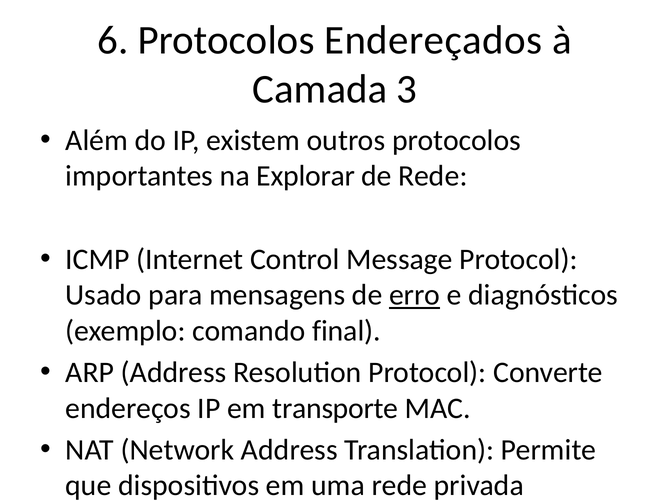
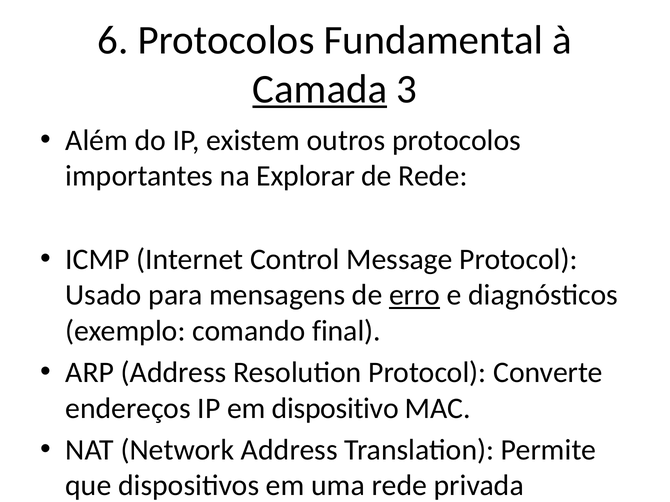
Endereçados: Endereçados -> Fundamental
Camada underline: none -> present
transporte: transporte -> dispositivo
